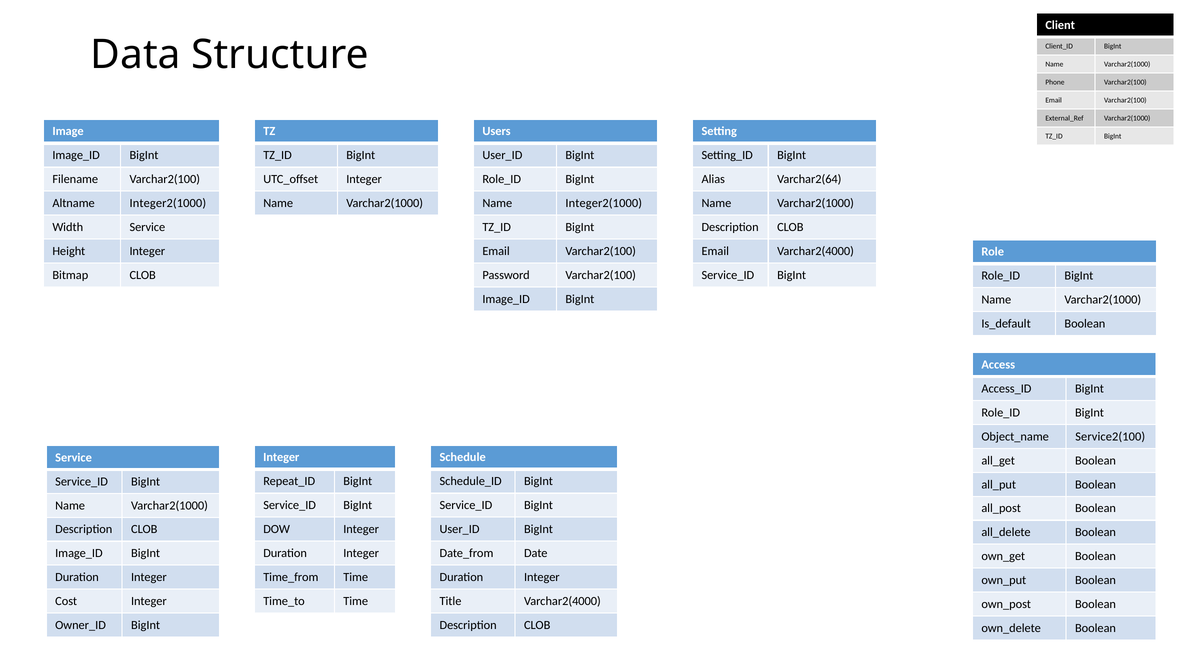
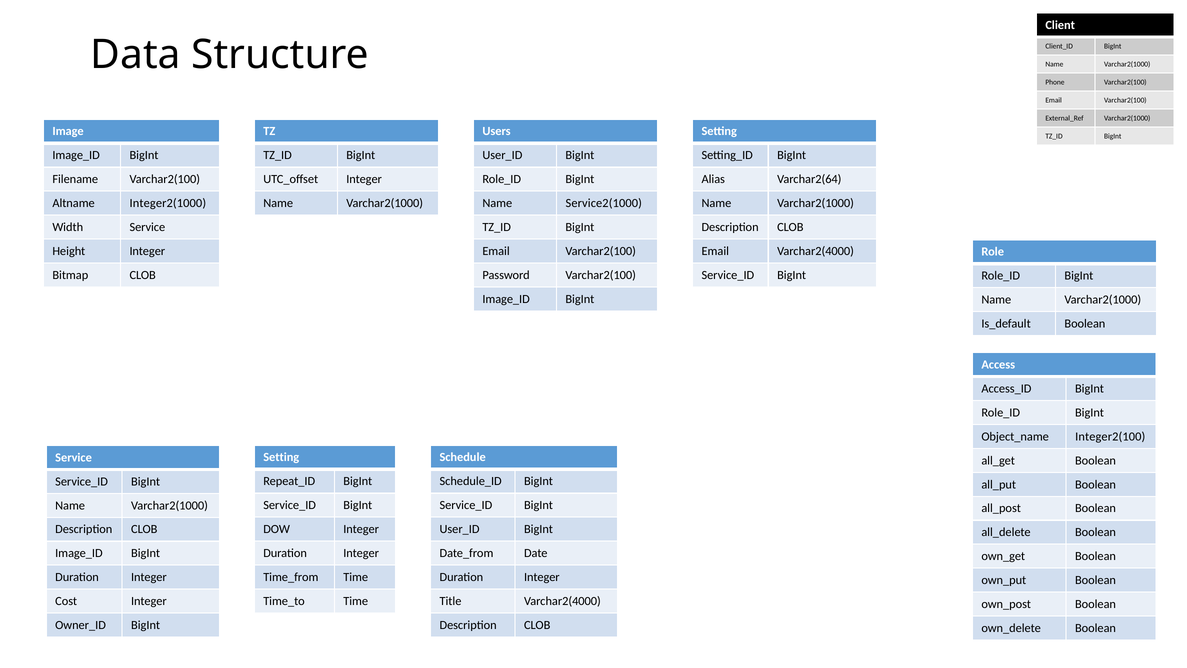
Name Integer2(1000: Integer2(1000 -> Service2(1000
Service2(100: Service2(100 -> Integer2(100
Integer at (281, 457): Integer -> Setting
